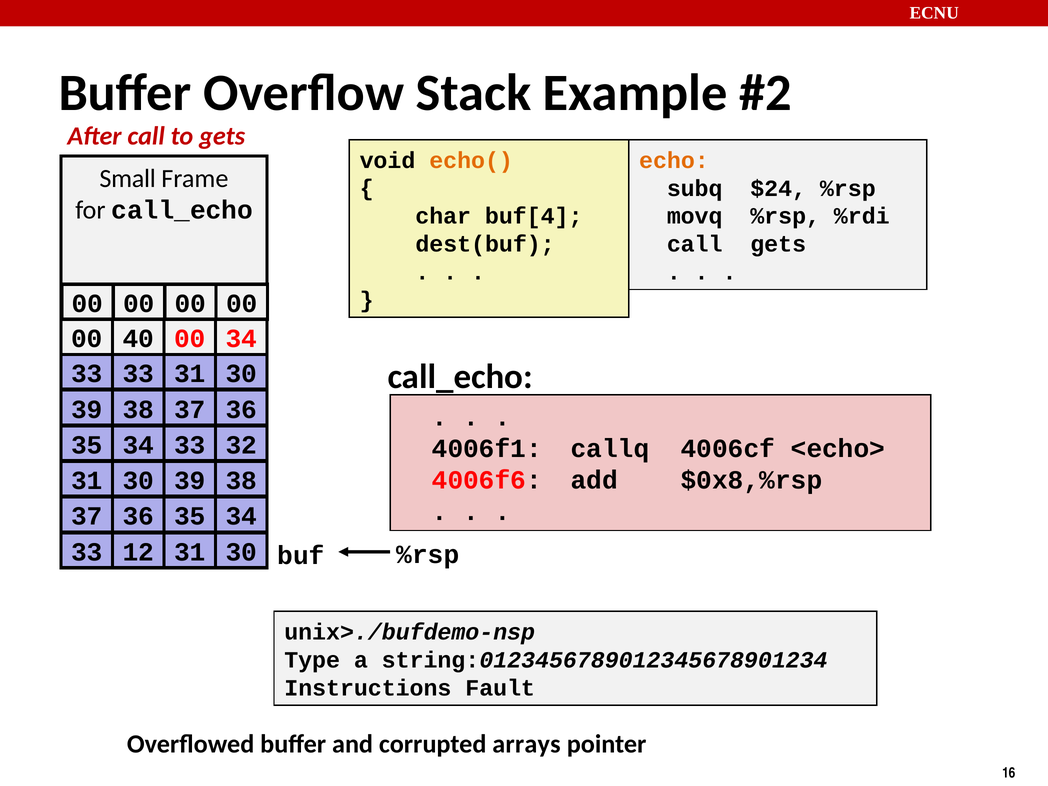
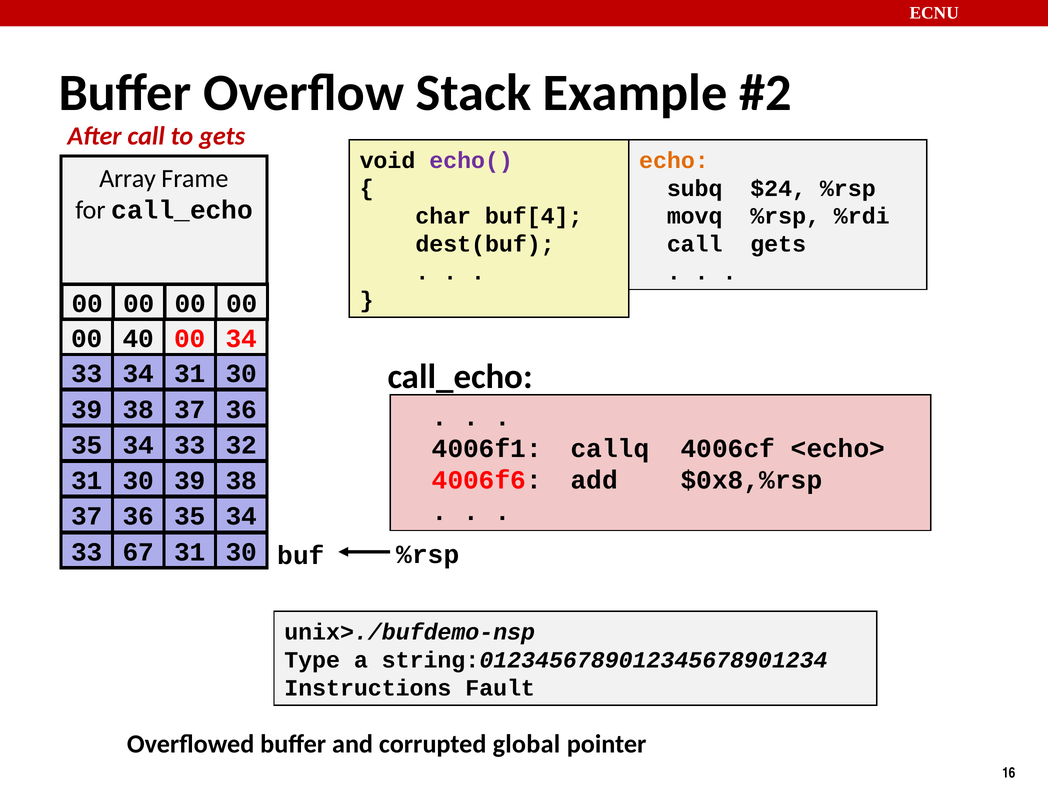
echo( colour: orange -> purple
Small: Small -> Array
33 33: 33 -> 34
12: 12 -> 67
arrays: arrays -> global
